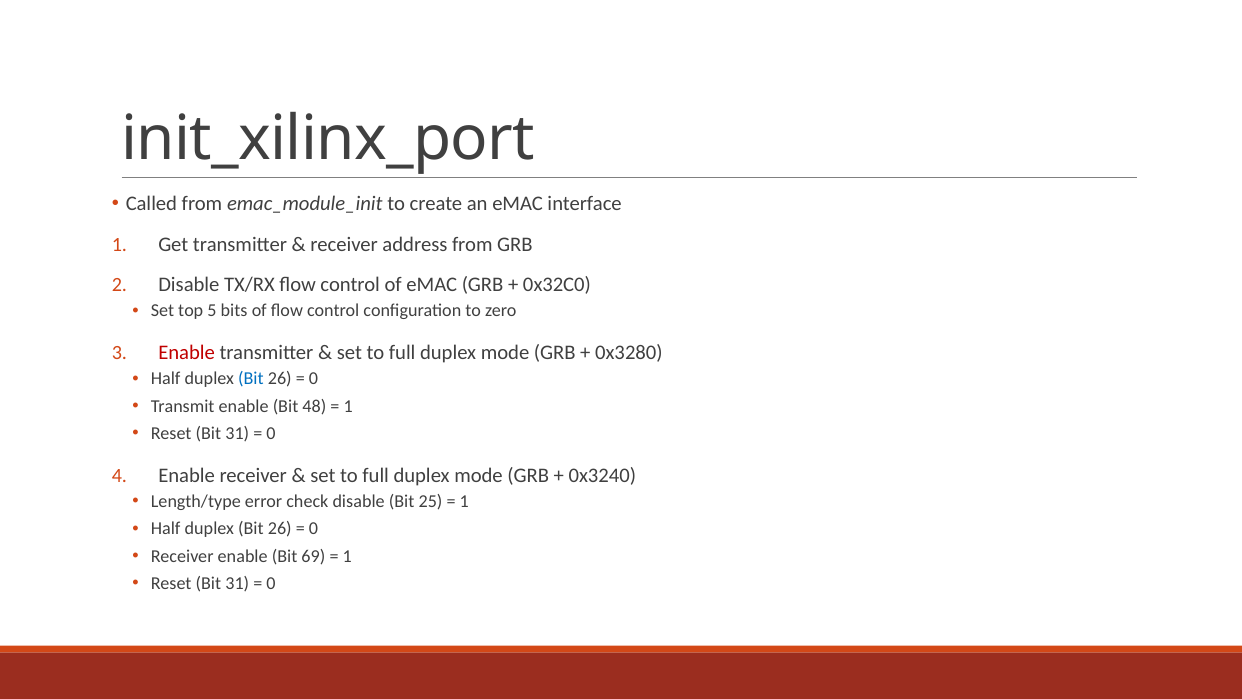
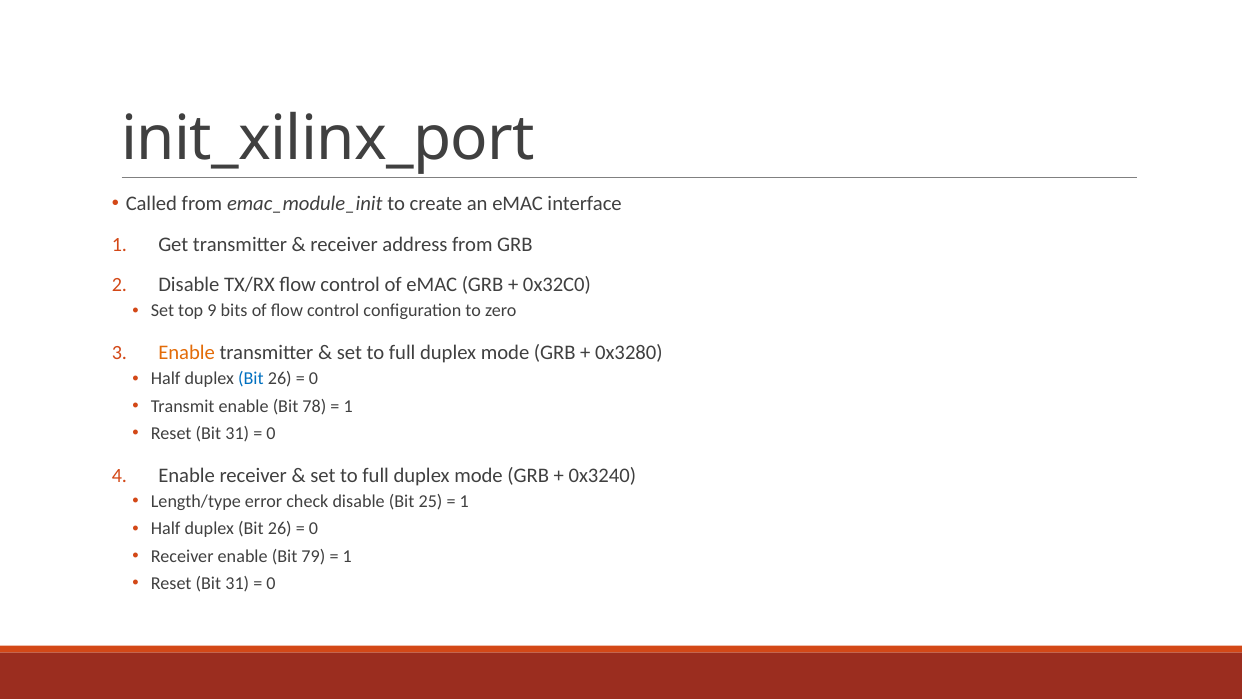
5: 5 -> 9
Enable at (187, 352) colour: red -> orange
48: 48 -> 78
69: 69 -> 79
